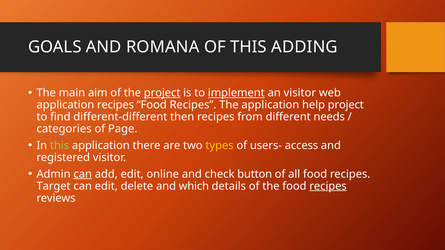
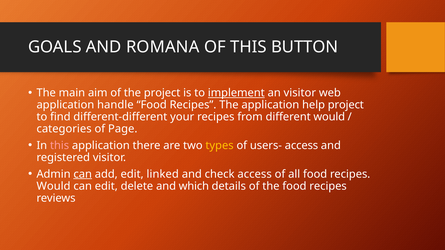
ADDING: ADDING -> BUTTON
project at (162, 93) underline: present -> none
application recipes: recipes -> handle
then: then -> your
different needs: needs -> would
this at (60, 146) colour: light green -> pink
online: online -> linked
check button: button -> access
Target at (54, 186): Target -> Would
recipes at (328, 186) underline: present -> none
